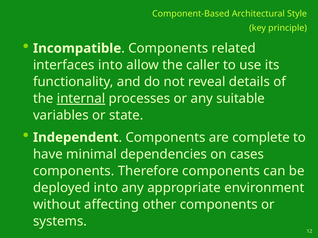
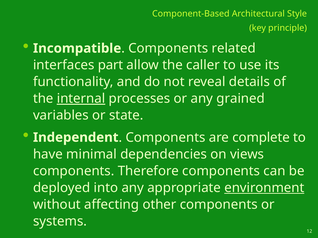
interfaces into: into -> part
suitable: suitable -> grained
cases: cases -> views
environment underline: none -> present
